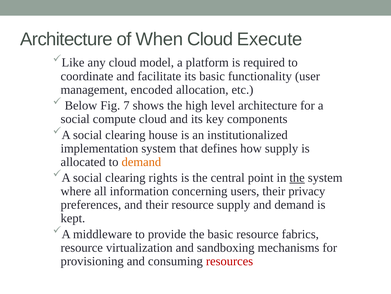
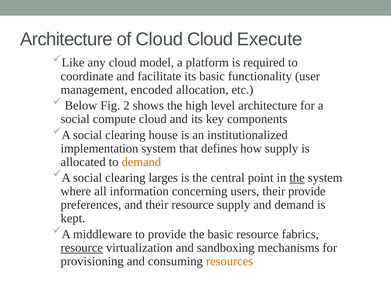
of When: When -> Cloud
7: 7 -> 2
rights: rights -> larges
their privacy: privacy -> provide
resource at (82, 247) underline: none -> present
resources colour: red -> orange
